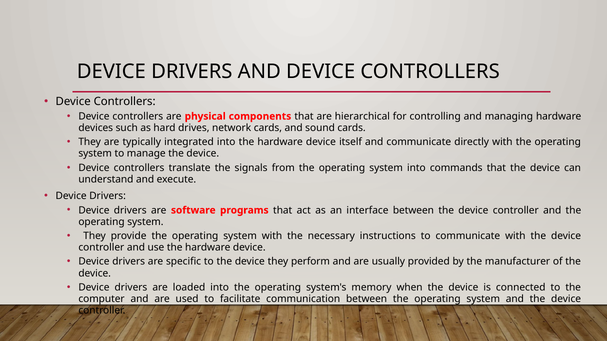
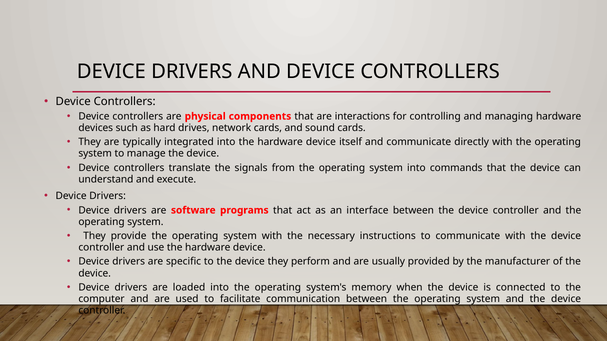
hierarchical: hierarchical -> interactions
